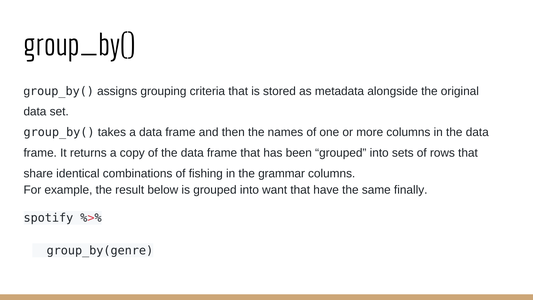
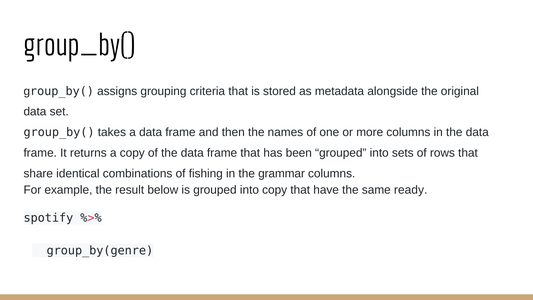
into want: want -> copy
finally: finally -> ready
